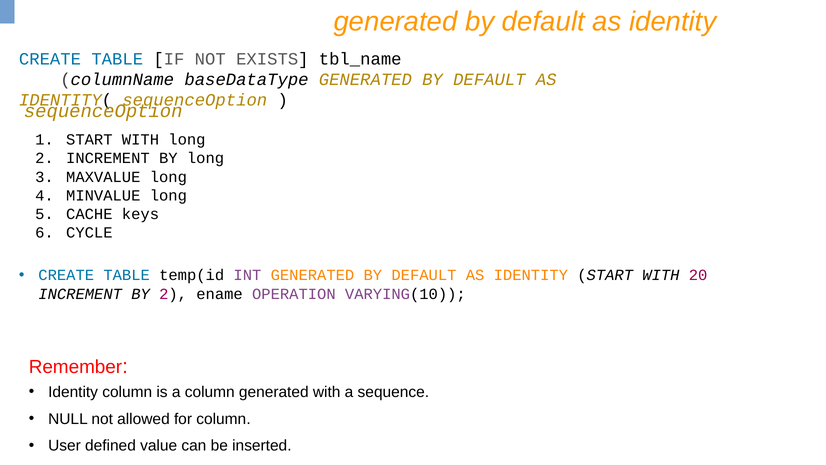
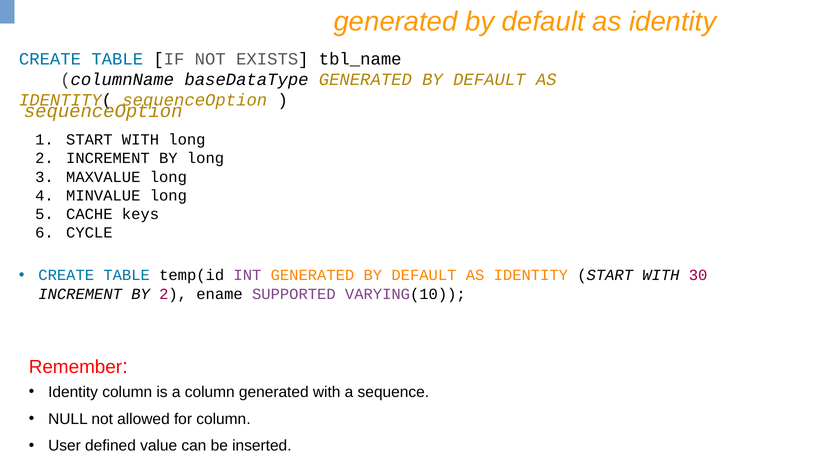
20: 20 -> 30
OPERATION: OPERATION -> SUPPORTED
